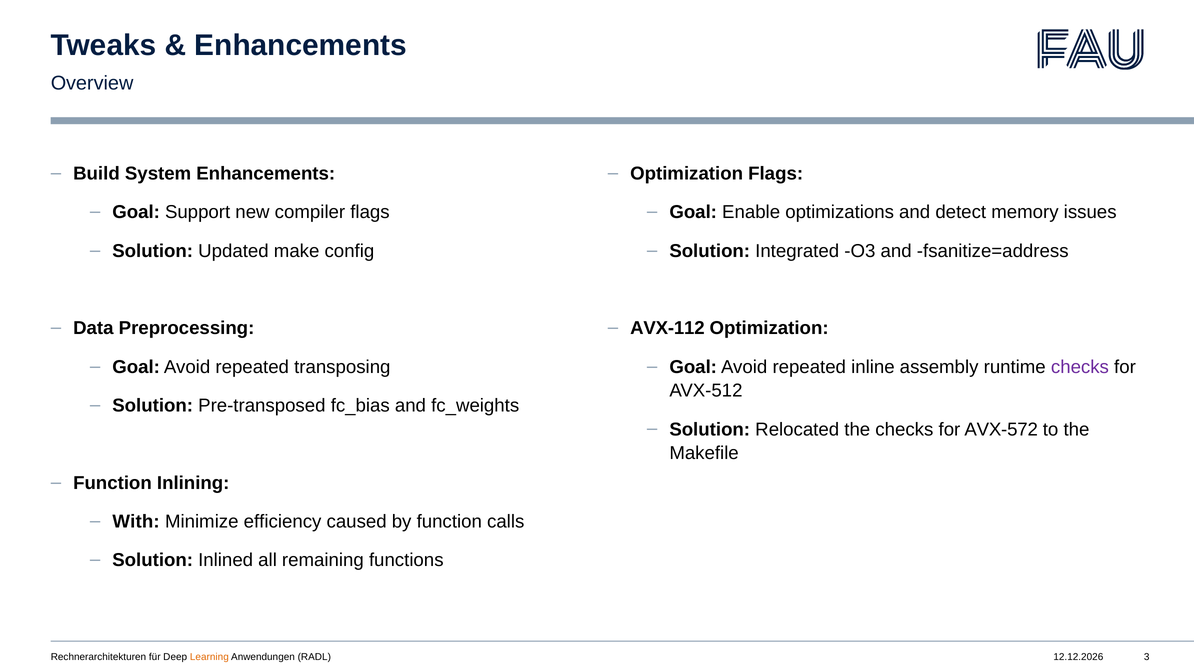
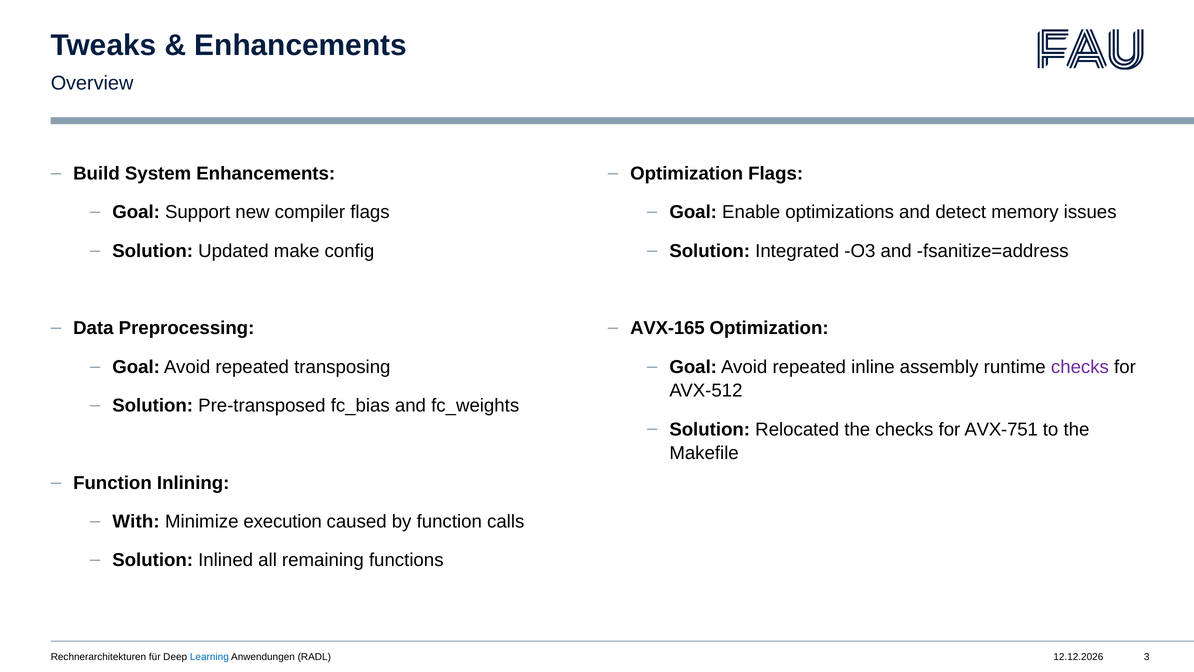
AVX-112: AVX-112 -> AVX-165
AVX-572: AVX-572 -> AVX-751
efficiency: efficiency -> execution
Learning colour: orange -> blue
